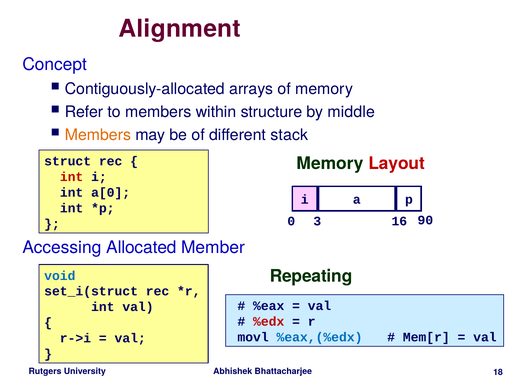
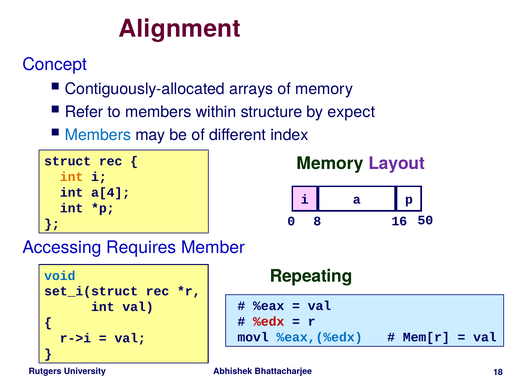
middle: middle -> expect
Members at (98, 135) colour: orange -> blue
stack: stack -> index
Layout colour: red -> purple
int at (72, 177) colour: red -> orange
a[0: a[0 -> a[4
3: 3 -> 8
90: 90 -> 50
Allocated: Allocated -> Requires
